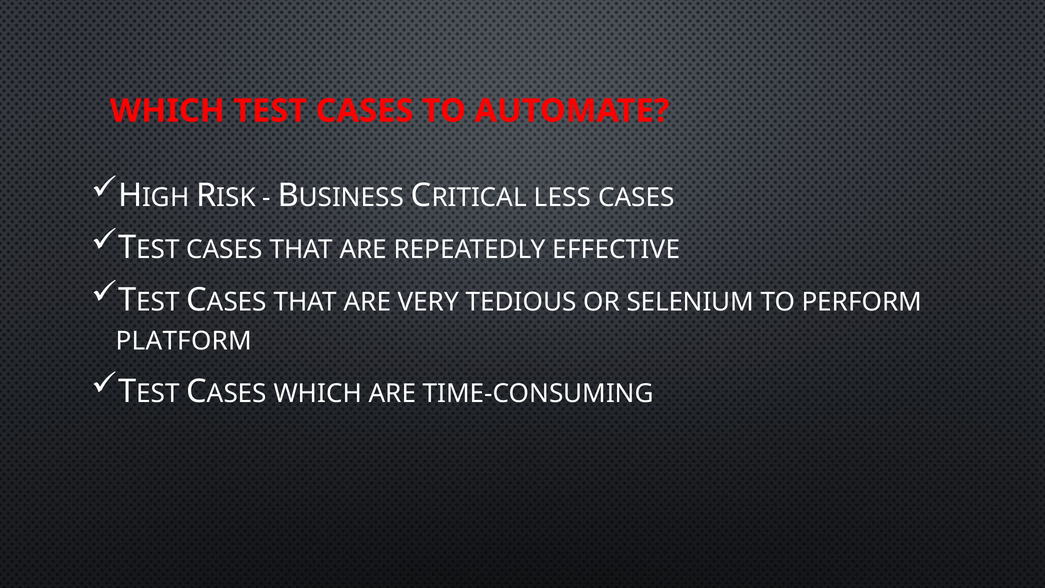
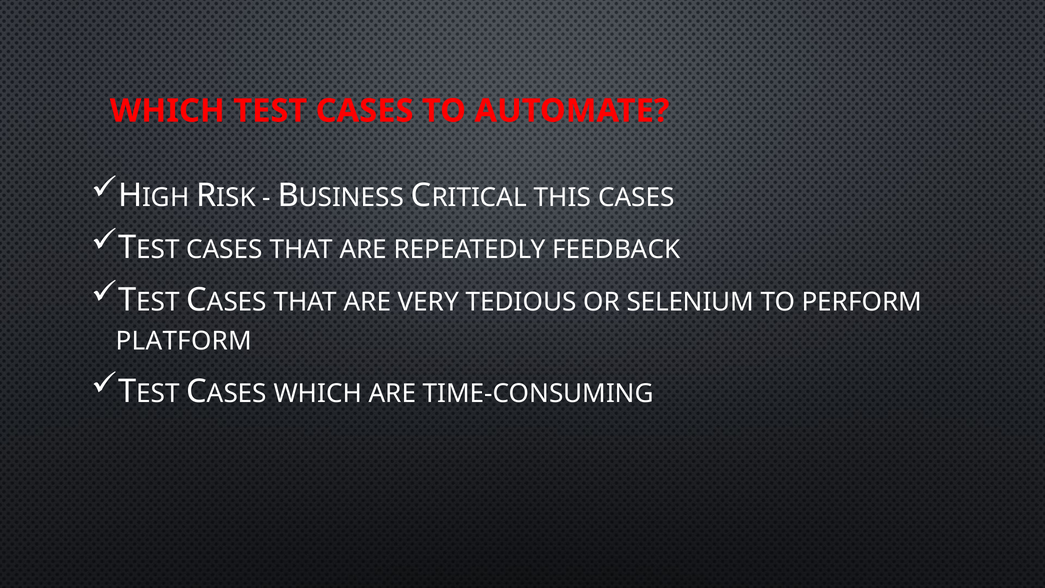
LESS: LESS -> THIS
EFFECTIVE: EFFECTIVE -> FEEDBACK
